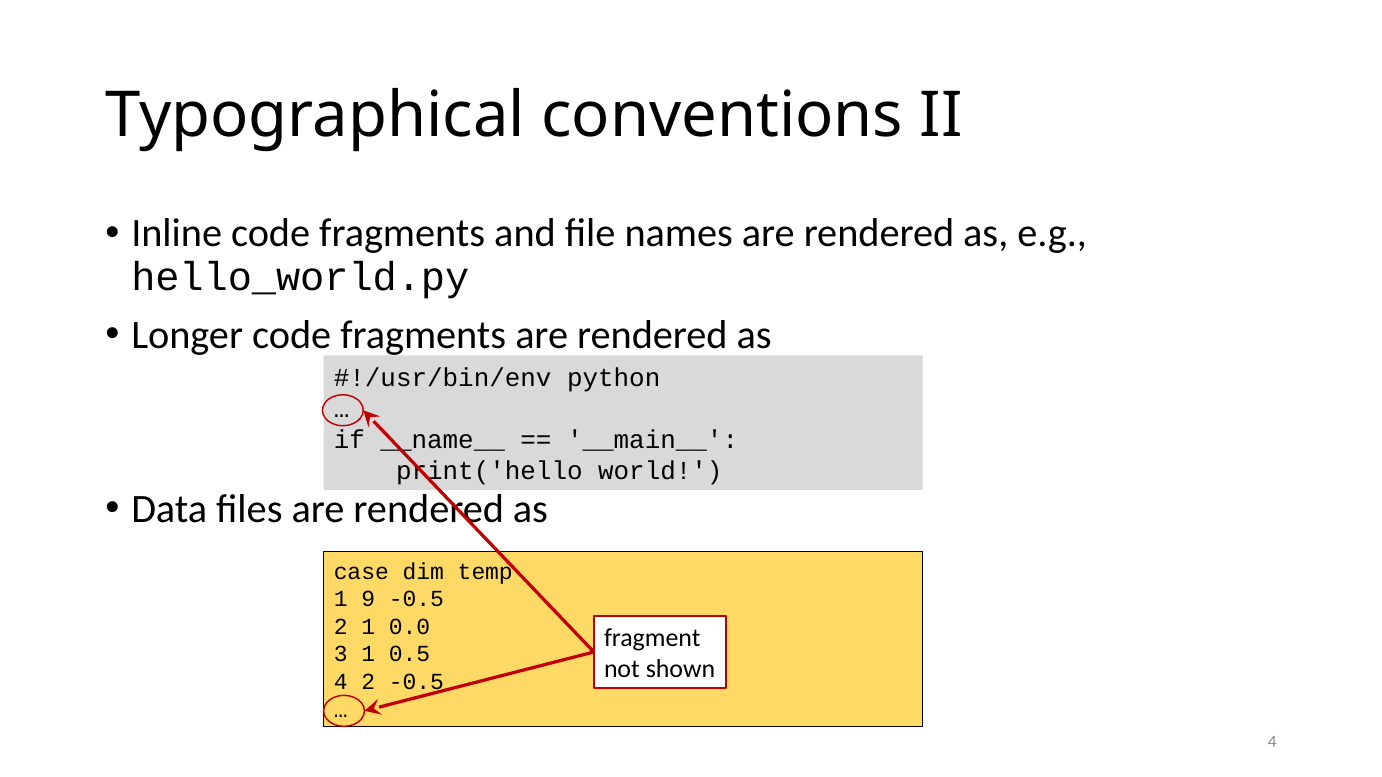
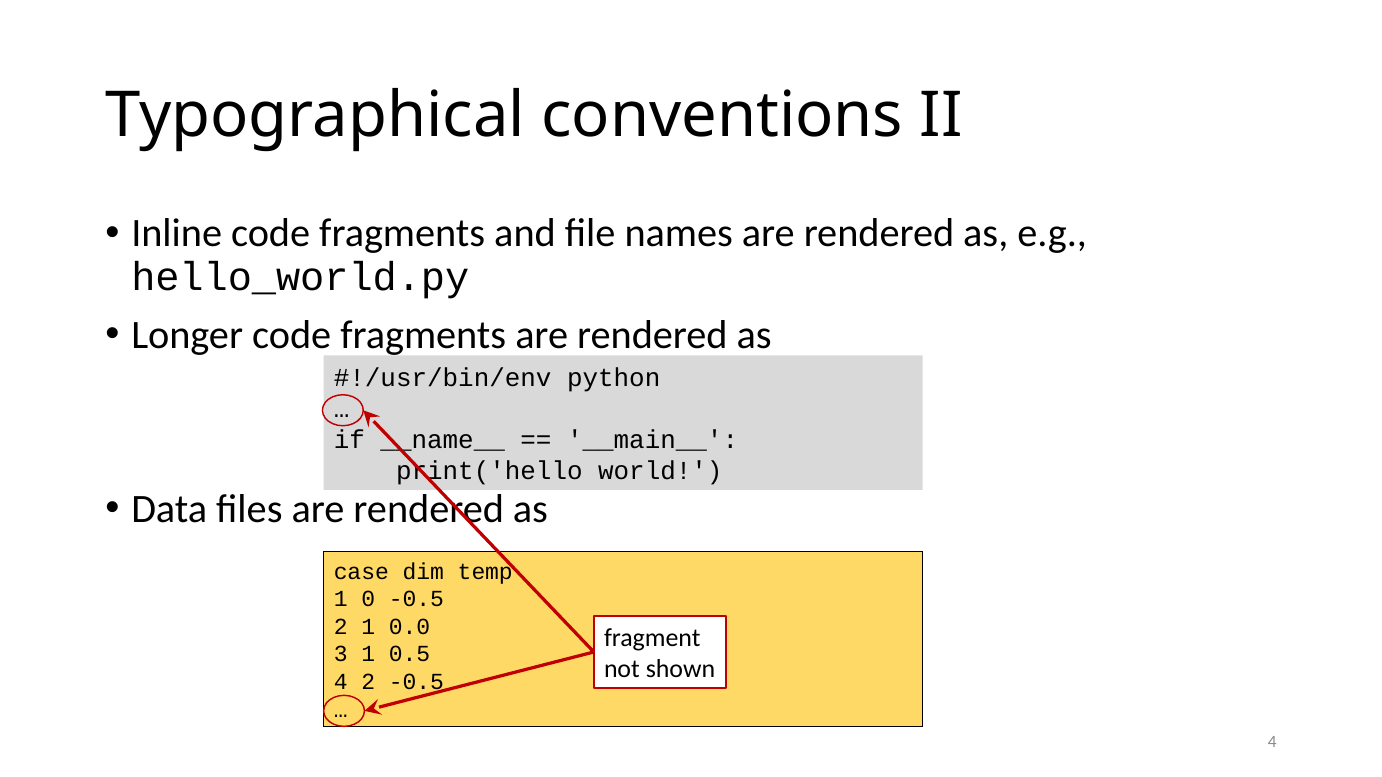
9: 9 -> 0
